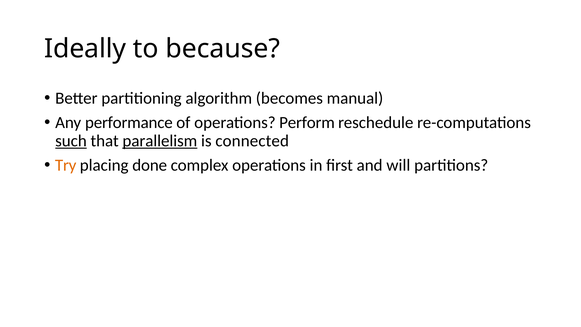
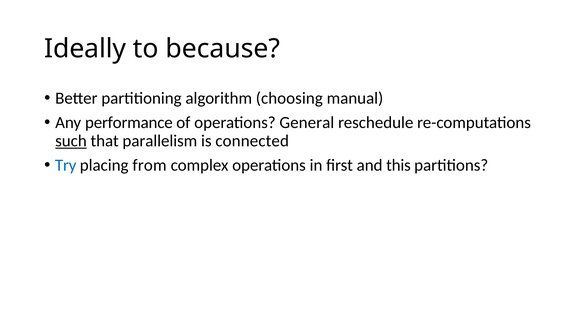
becomes: becomes -> choosing
Perform: Perform -> General
parallelism underline: present -> none
Try colour: orange -> blue
done: done -> from
will: will -> this
